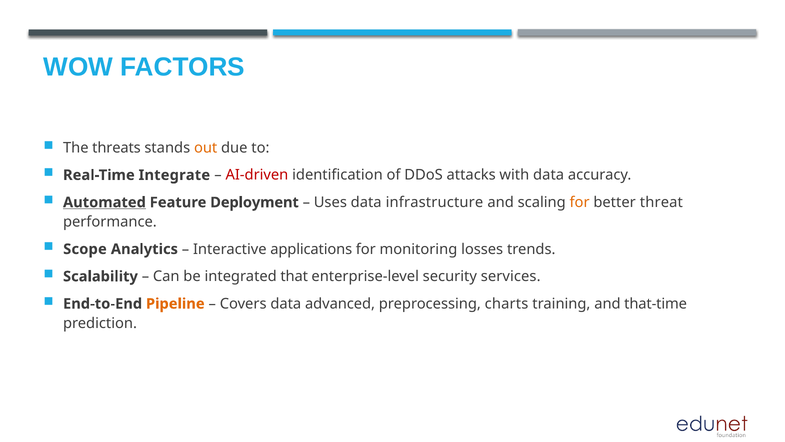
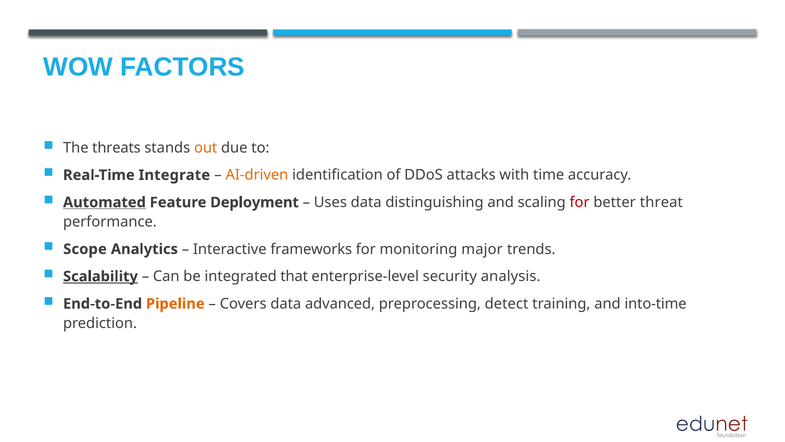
AI-driven colour: red -> orange
with data: data -> time
infrastructure: infrastructure -> distinguishing
for at (580, 202) colour: orange -> red
applications: applications -> frameworks
losses: losses -> major
Scalability underline: none -> present
services: services -> analysis
charts: charts -> detect
that-time: that-time -> into-time
